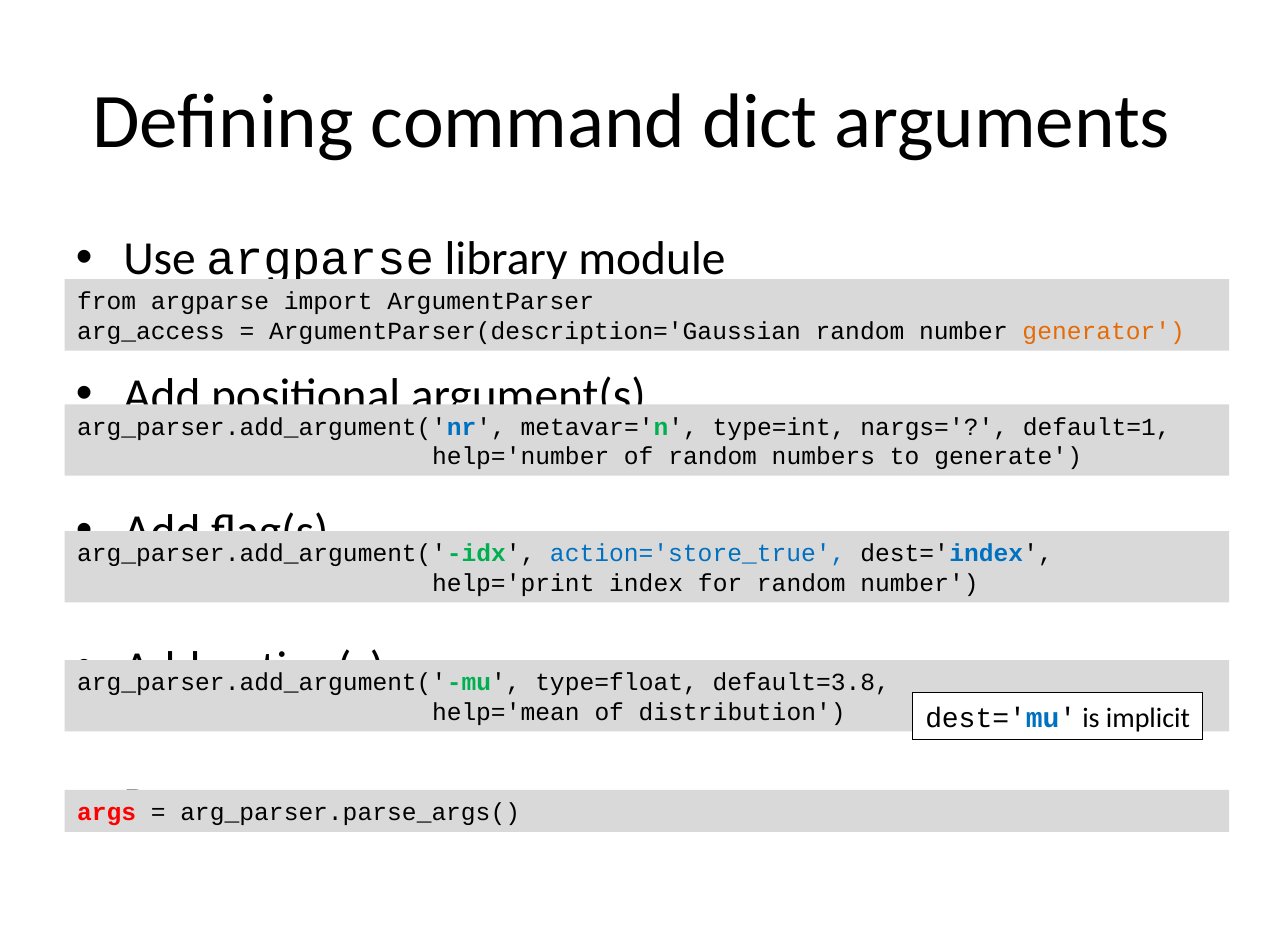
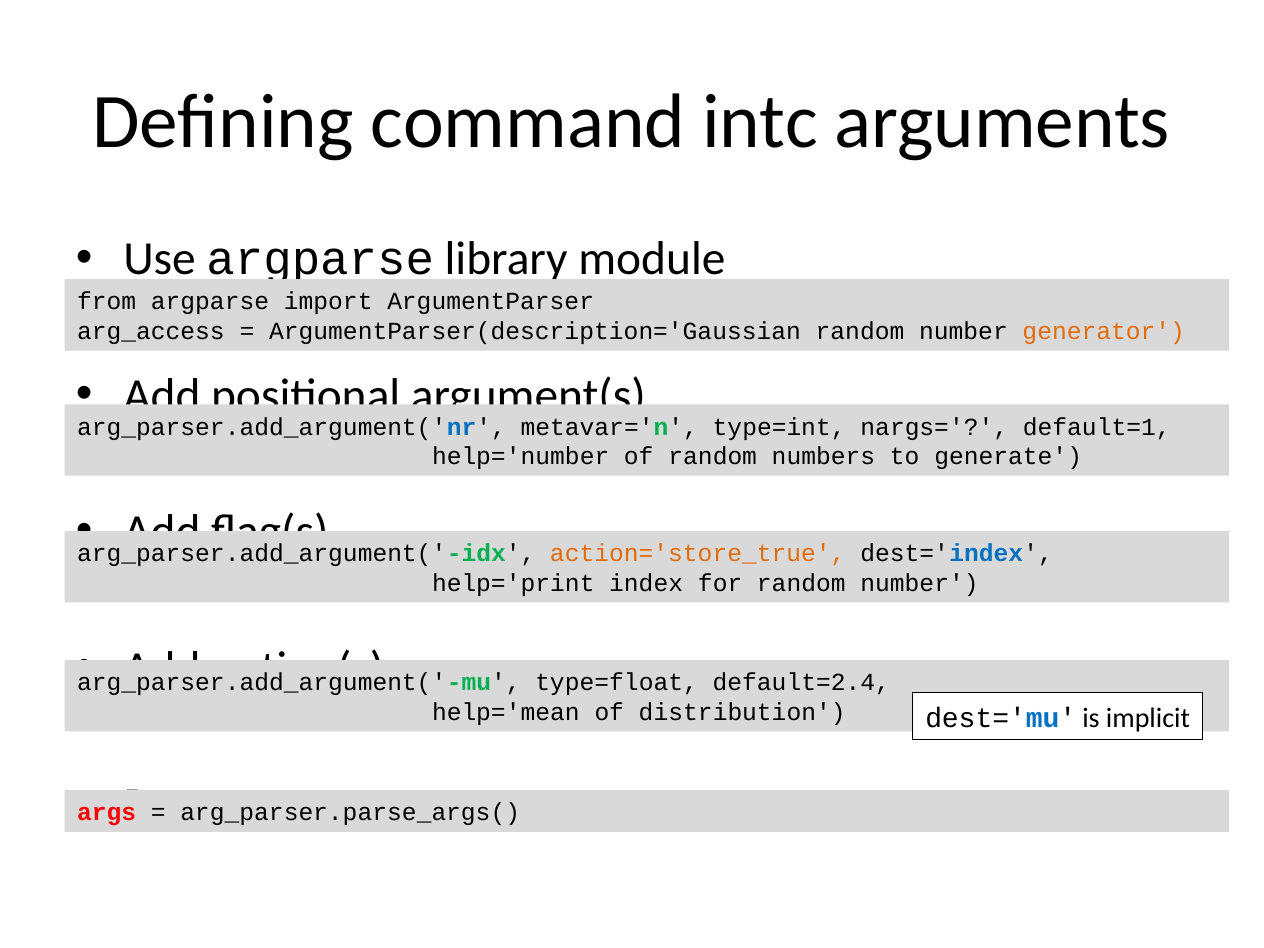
dict: dict -> intc
action='store_true colour: blue -> orange
default=3.8: default=3.8 -> default=2.4
